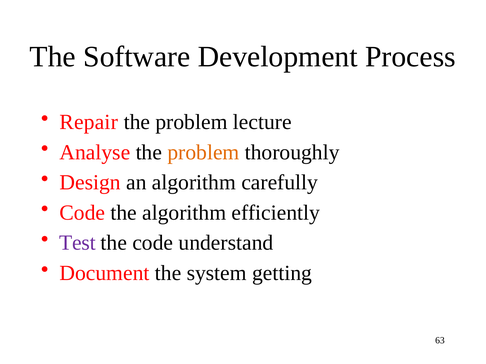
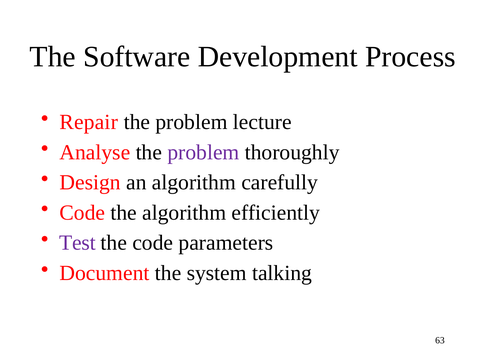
problem at (203, 152) colour: orange -> purple
understand: understand -> parameters
getting: getting -> talking
